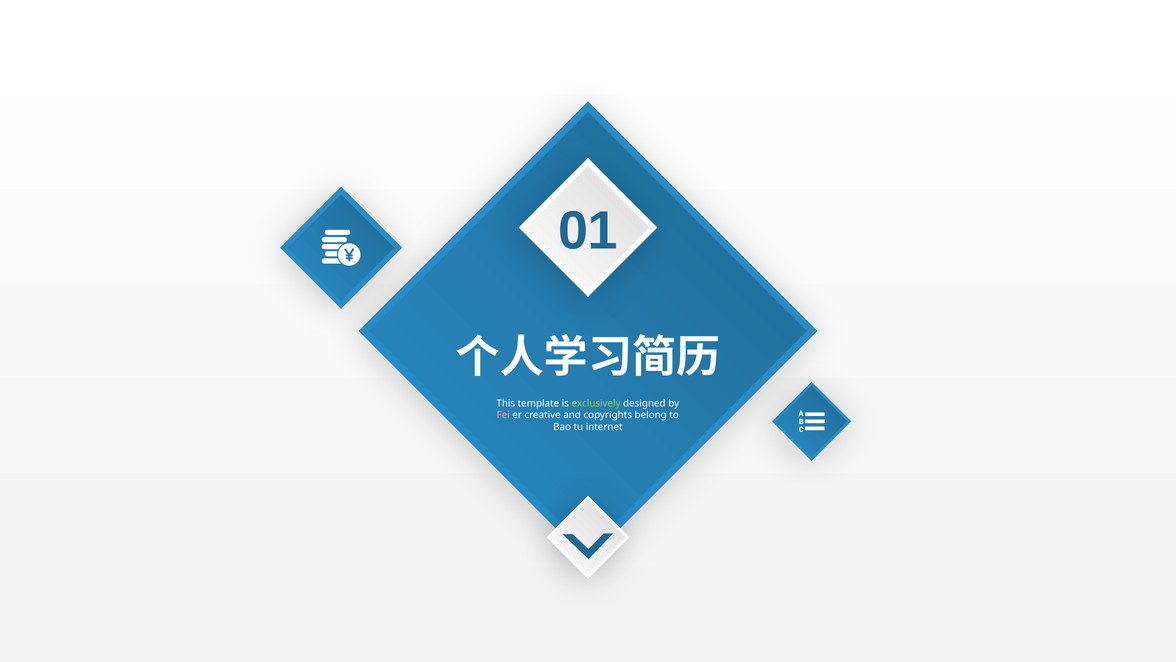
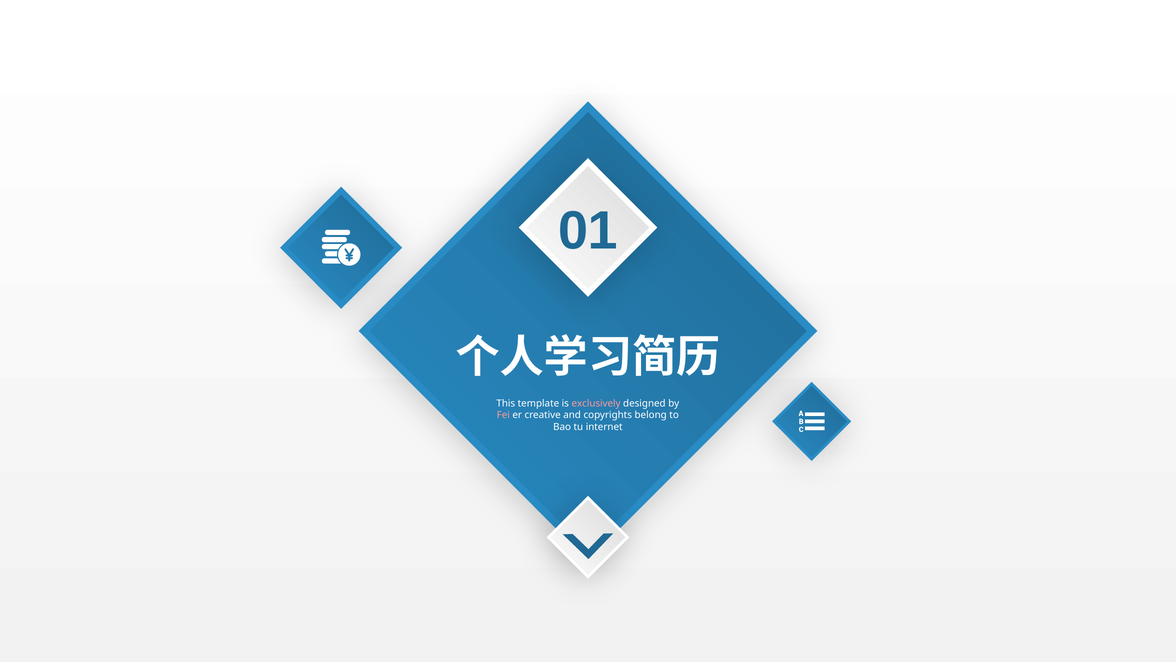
exclusively colour: light green -> pink
